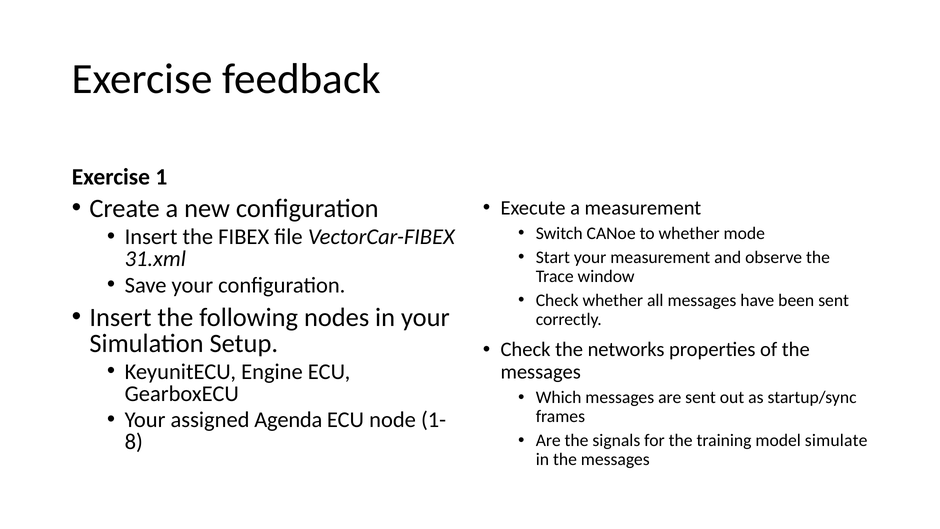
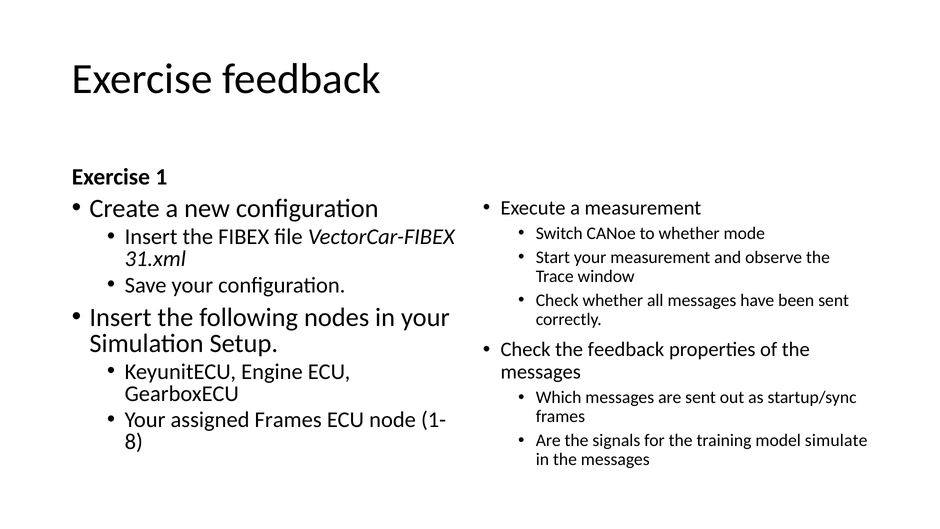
the networks: networks -> feedback
assigned Agenda: Agenda -> Frames
